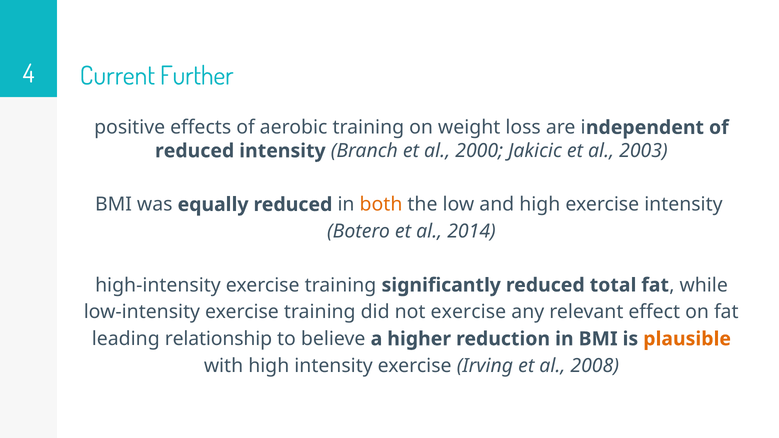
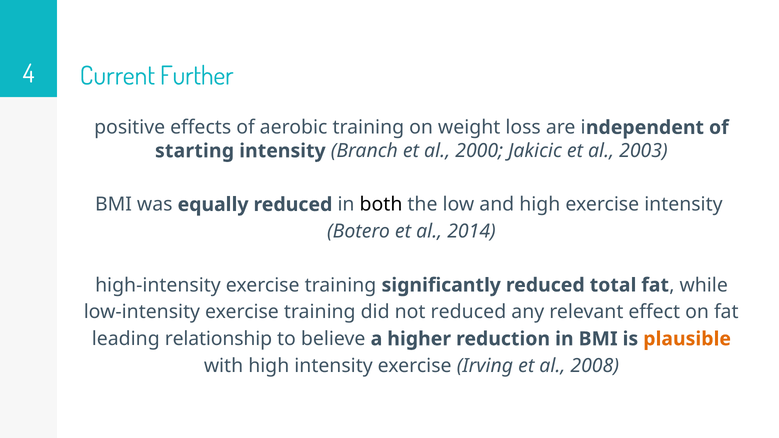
reduced at (195, 151): reduced -> starting
both colour: orange -> black
not exercise: exercise -> reduced
